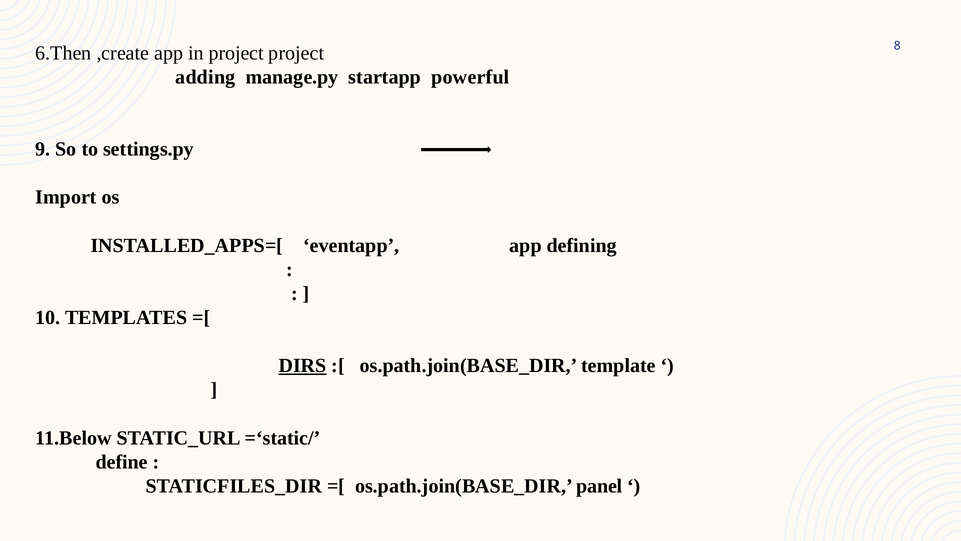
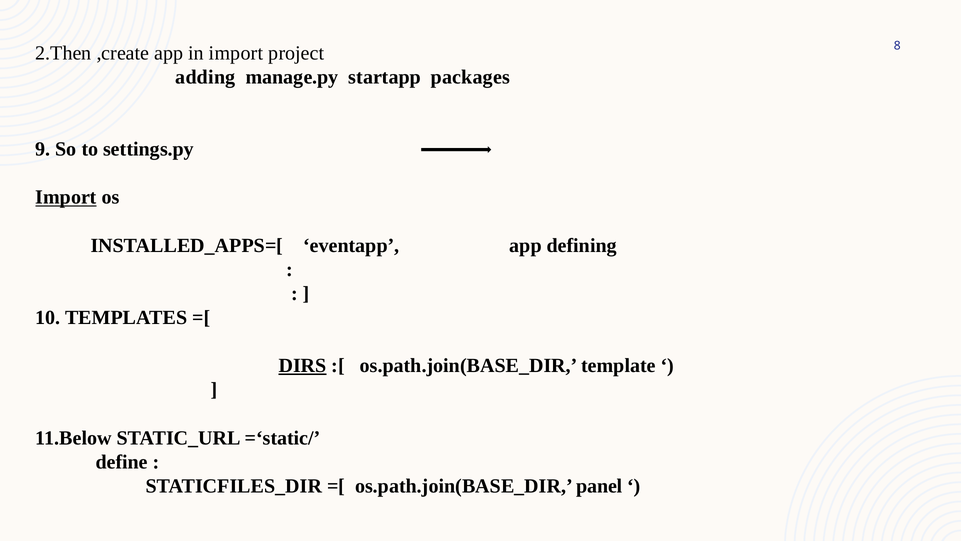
6.Then: 6.Then -> 2.Then
in project: project -> import
powerful: powerful -> packages
Import at (66, 197) underline: none -> present
